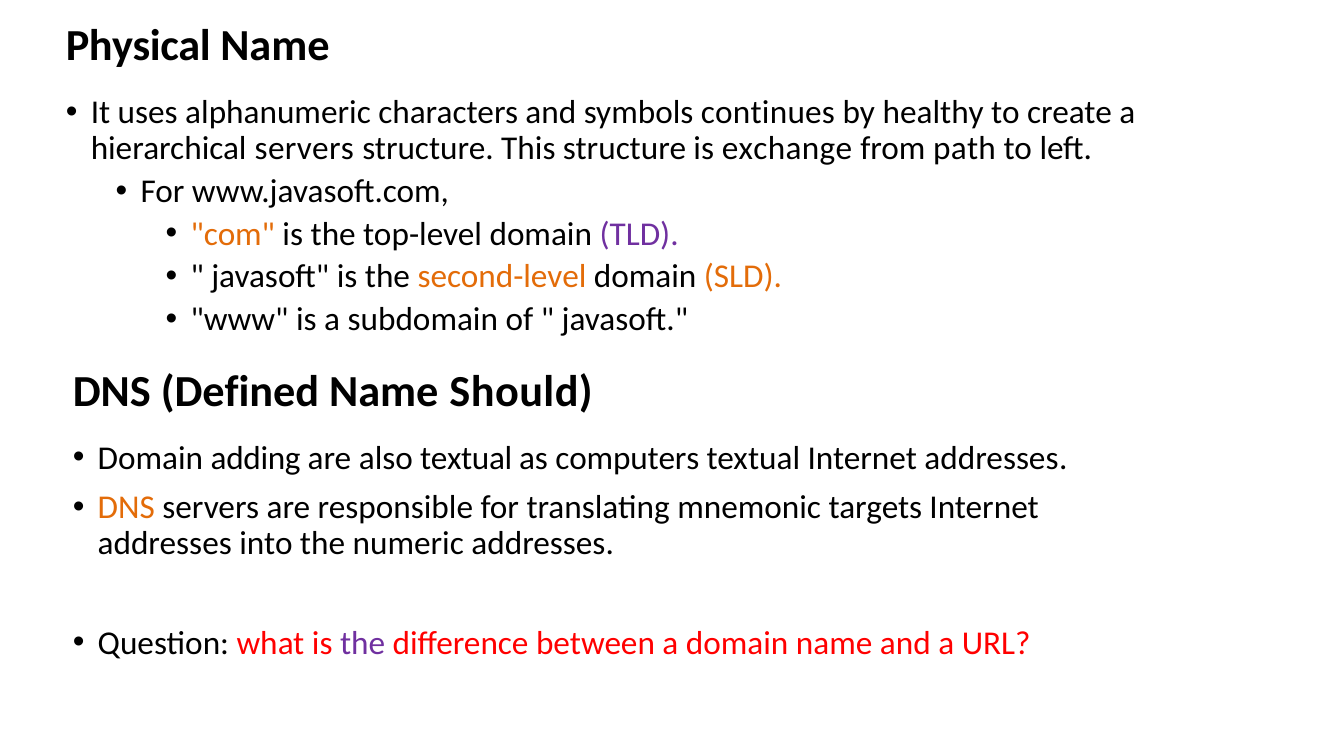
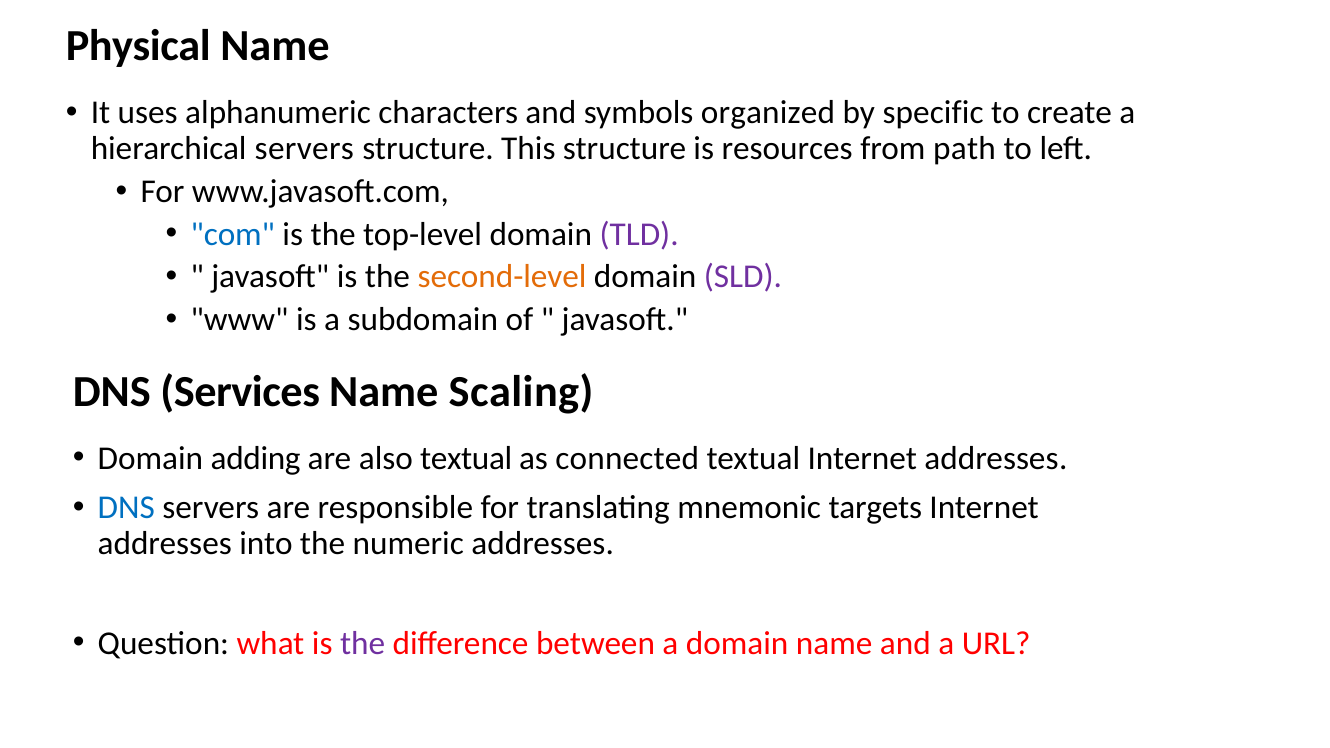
continues: continues -> organized
healthy: healthy -> specific
exchange: exchange -> resources
com colour: orange -> blue
SLD colour: orange -> purple
Defined: Defined -> Services
Should: Should -> Scaling
computers: computers -> connected
DNS at (126, 508) colour: orange -> blue
